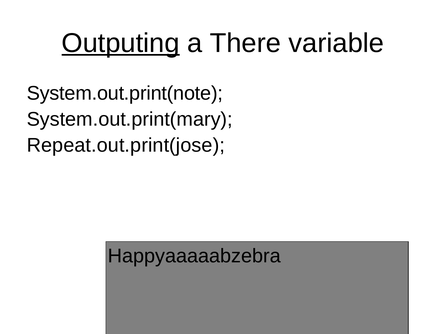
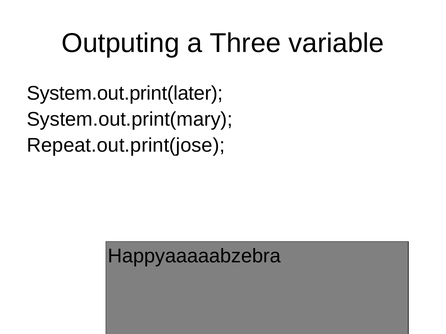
Outputing underline: present -> none
There: There -> Three
System.out.print(note: System.out.print(note -> System.out.print(later
